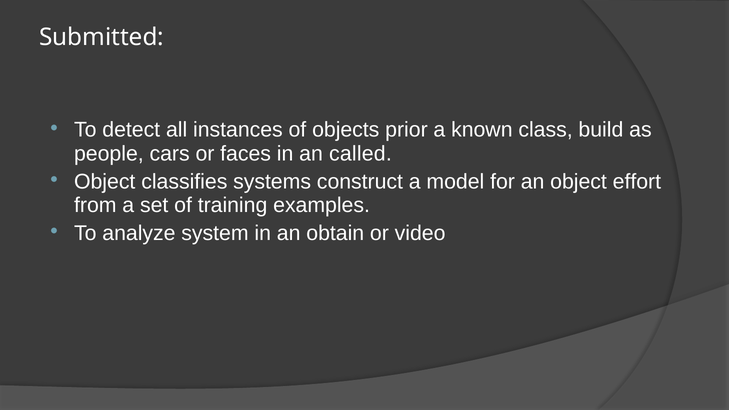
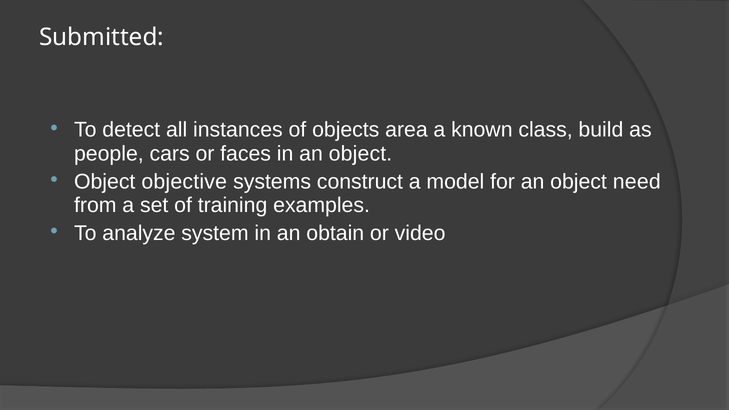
prior: prior -> area
in an called: called -> object
classifies: classifies -> objective
effort: effort -> need
